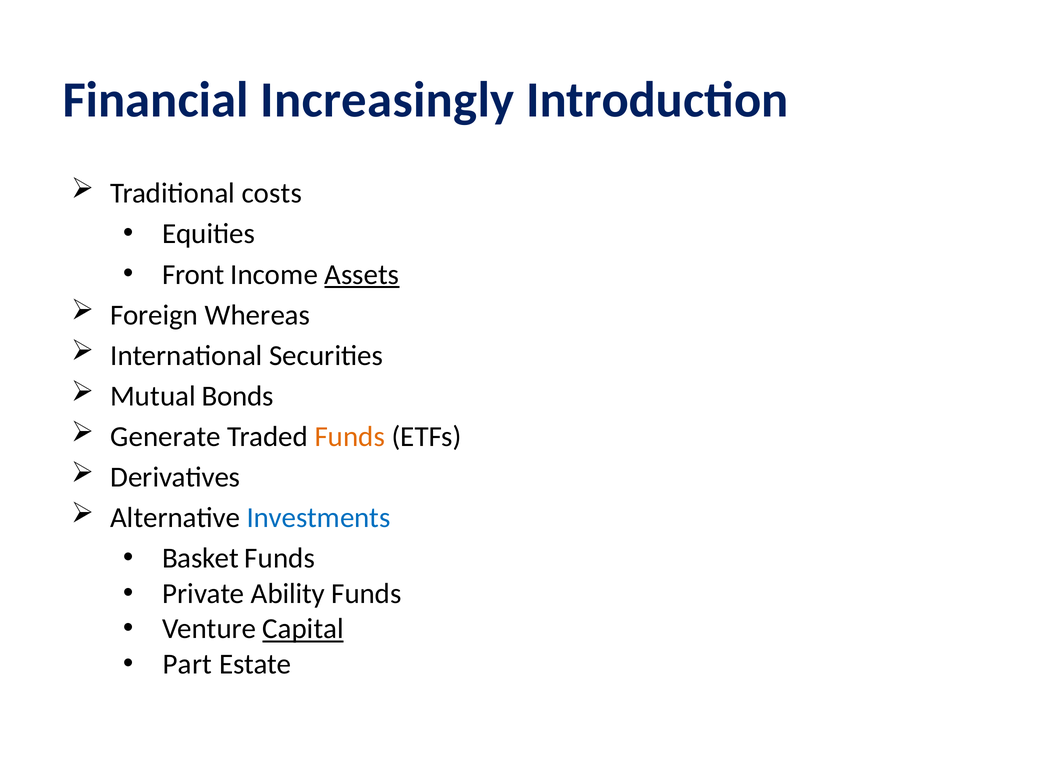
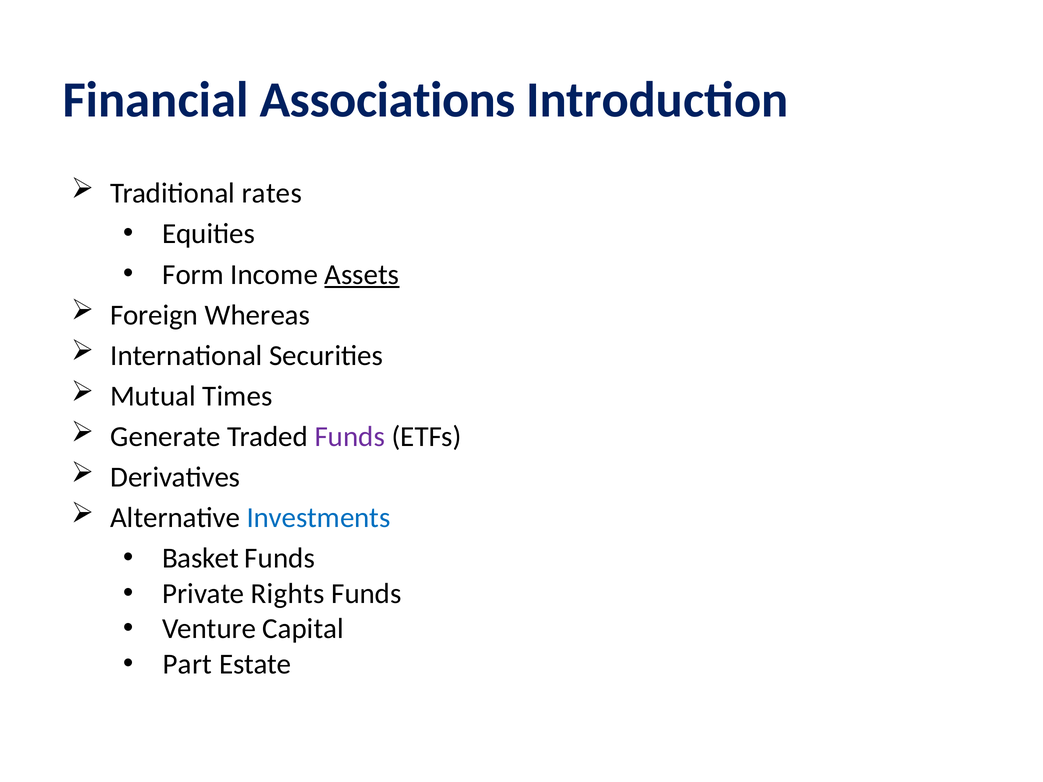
Increasingly: Increasingly -> Associations
costs: costs -> rates
Front: Front -> Form
Bonds: Bonds -> Times
Funds at (350, 437) colour: orange -> purple
Ability: Ability -> Rights
Capital underline: present -> none
